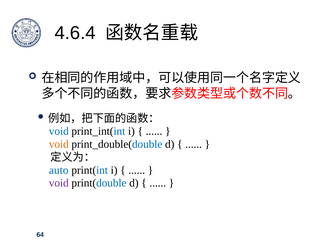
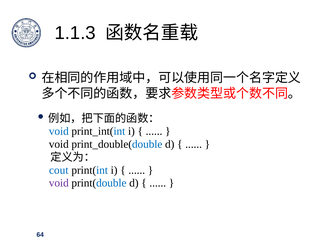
4.6.4: 4.6.4 -> 1.1.3
void at (59, 144) colour: orange -> black
auto: auto -> cout
